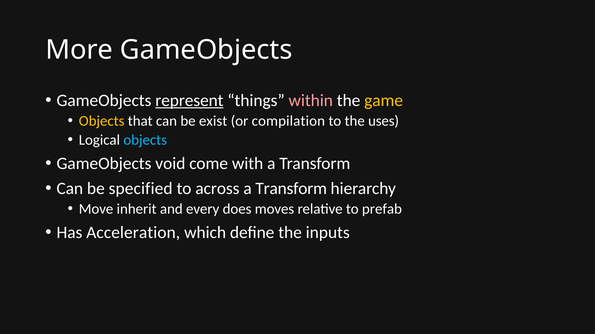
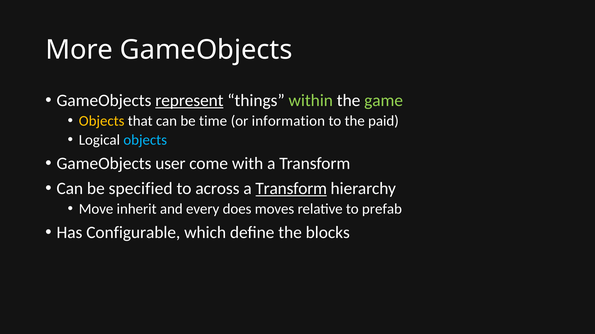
within colour: pink -> light green
game colour: yellow -> light green
exist: exist -> time
compilation: compilation -> information
uses: uses -> paid
void: void -> user
Transform at (291, 189) underline: none -> present
Acceleration: Acceleration -> Configurable
inputs: inputs -> blocks
